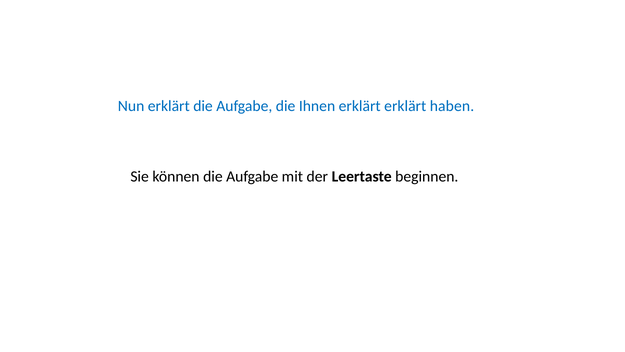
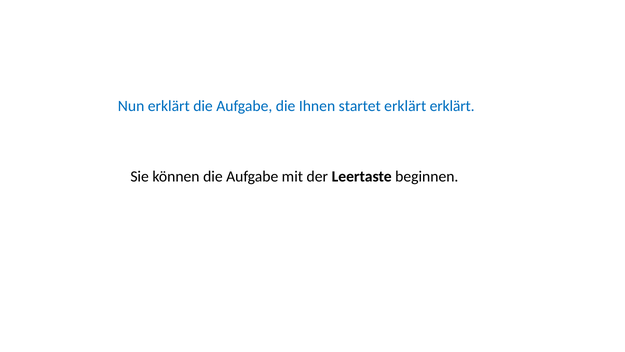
Ihnen erklärt: erklärt -> startet
erklärt haben: haben -> erklärt
